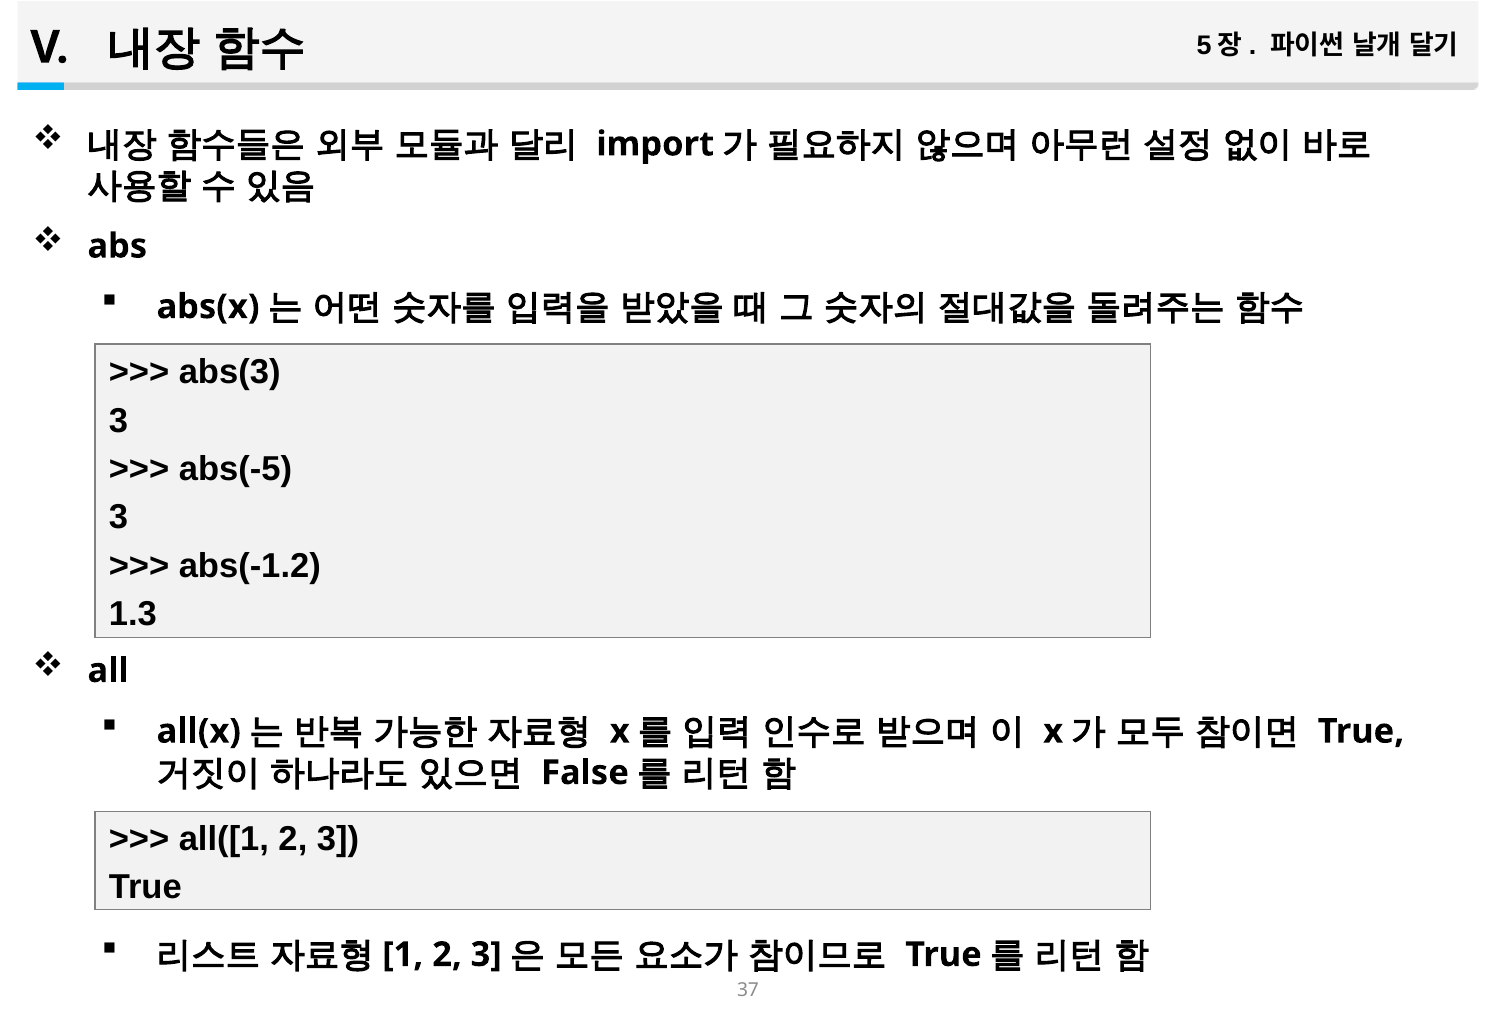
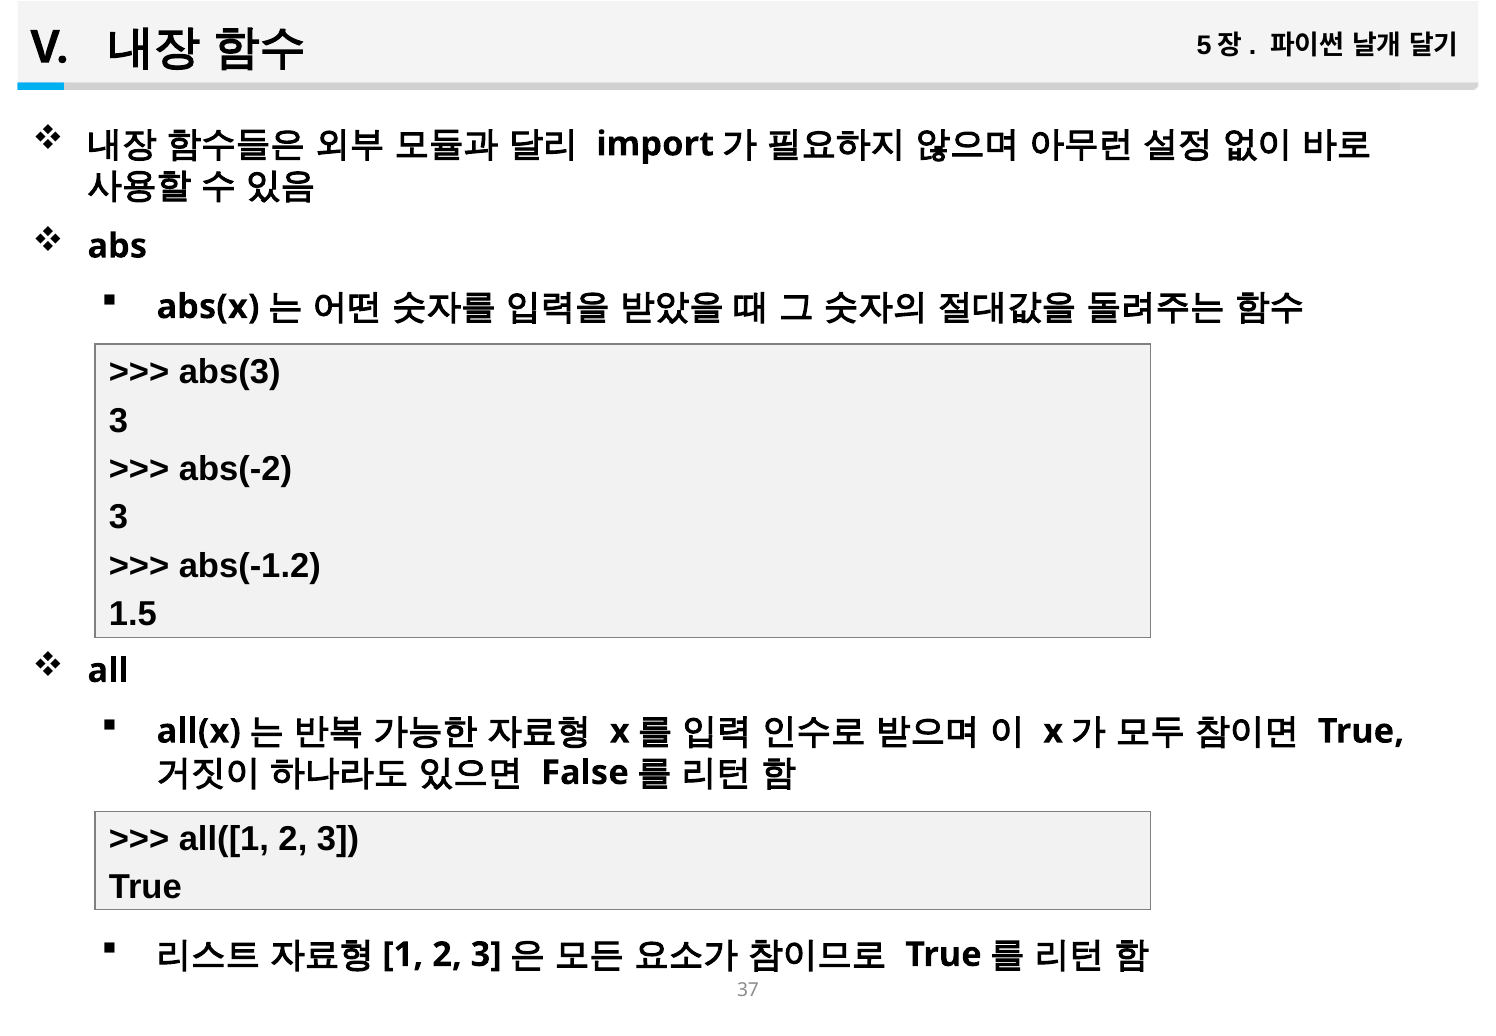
abs(-5: abs(-5 -> abs(-2
1.3: 1.3 -> 1.5
